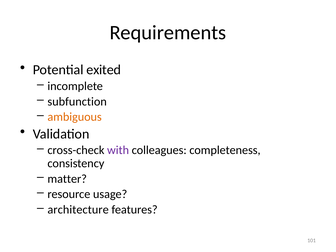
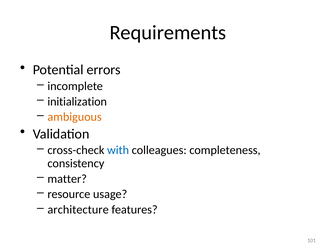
exited: exited -> errors
subfunction: subfunction -> initialization
with colour: purple -> blue
